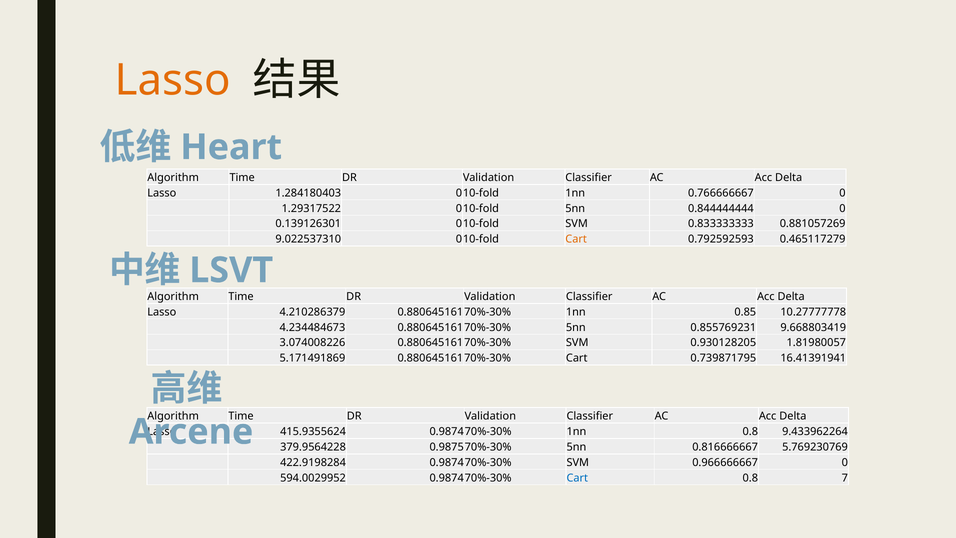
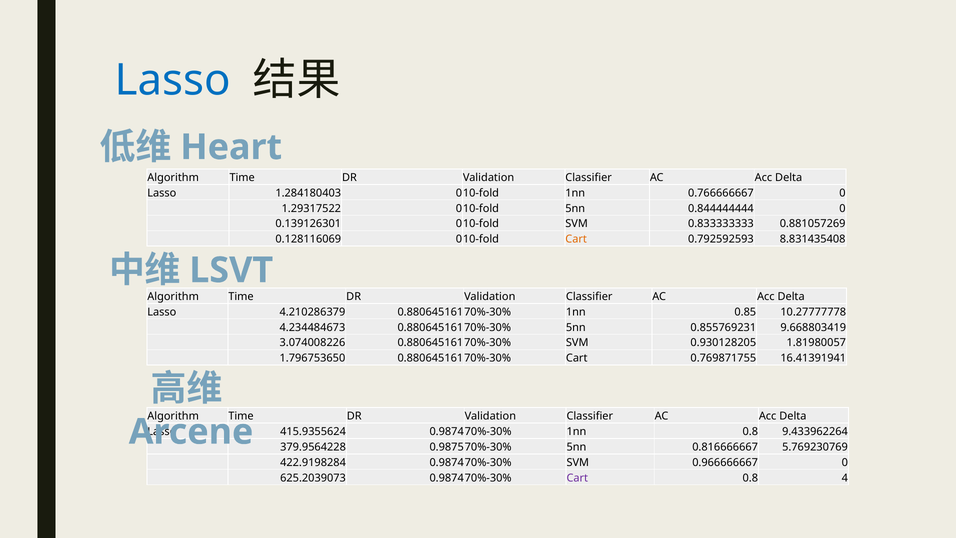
Lasso at (173, 80) colour: orange -> blue
9.022537310: 9.022537310 -> 0.128116069
0.465117279: 0.465117279 -> 8.831435408
5.171491869: 5.171491869 -> 1.796753650
0.739871795: 0.739871795 -> 0.769871755
594.0029952: 594.0029952 -> 625.2039073
Cart at (577, 478) colour: blue -> purple
7: 7 -> 4
